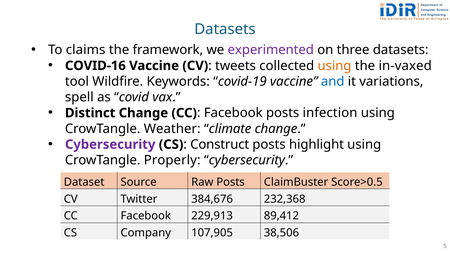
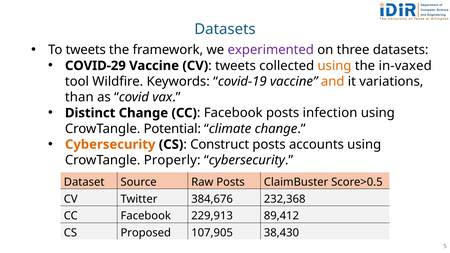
To claims: claims -> tweets
COVID-16: COVID-16 -> COVID-29
and colour: blue -> orange
spell: spell -> than
Weather: Weather -> Potential
Cybersecurity at (110, 145) colour: purple -> orange
highlight: highlight -> accounts
Company: Company -> Proposed
38,506: 38,506 -> 38,430
